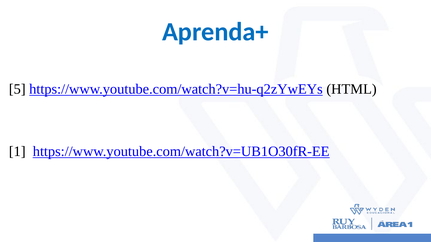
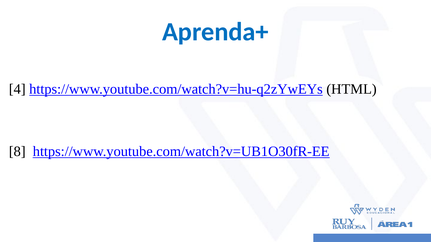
5: 5 -> 4
1: 1 -> 8
